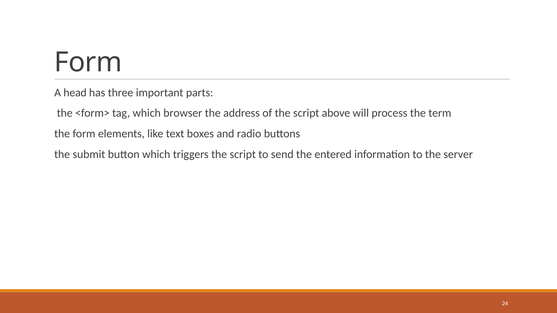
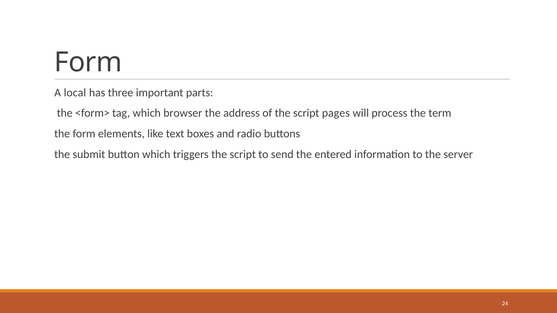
head: head -> local
above: above -> pages
